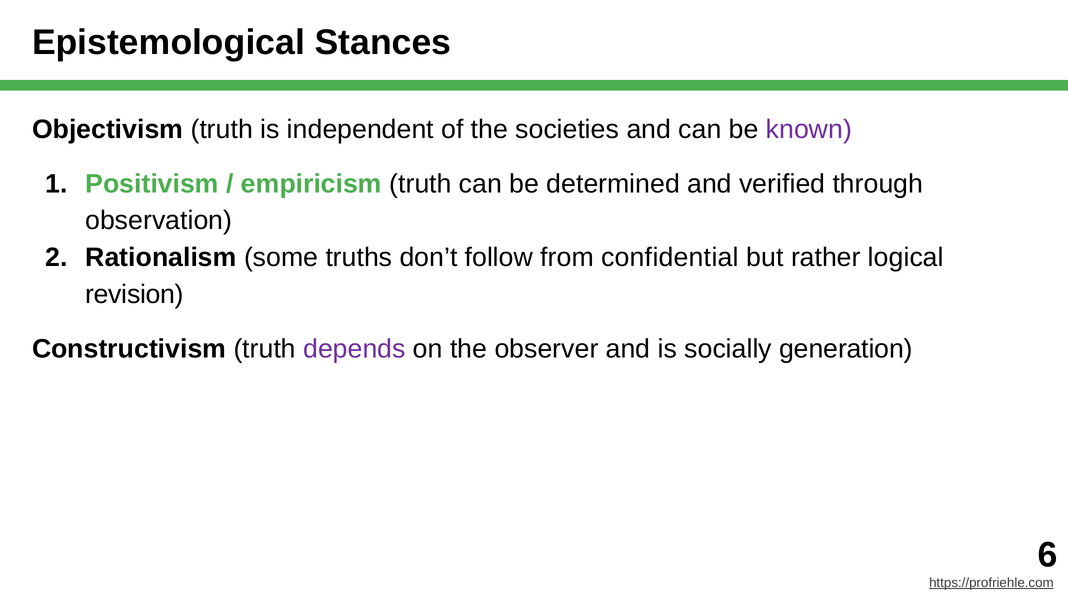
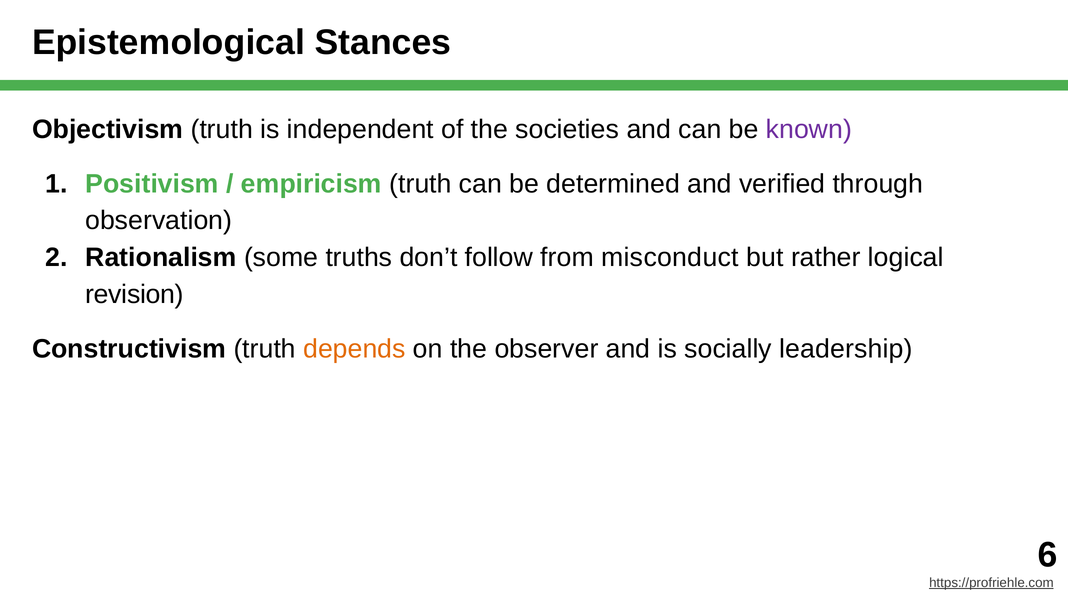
confidential: confidential -> misconduct
depends colour: purple -> orange
generation: generation -> leadership
